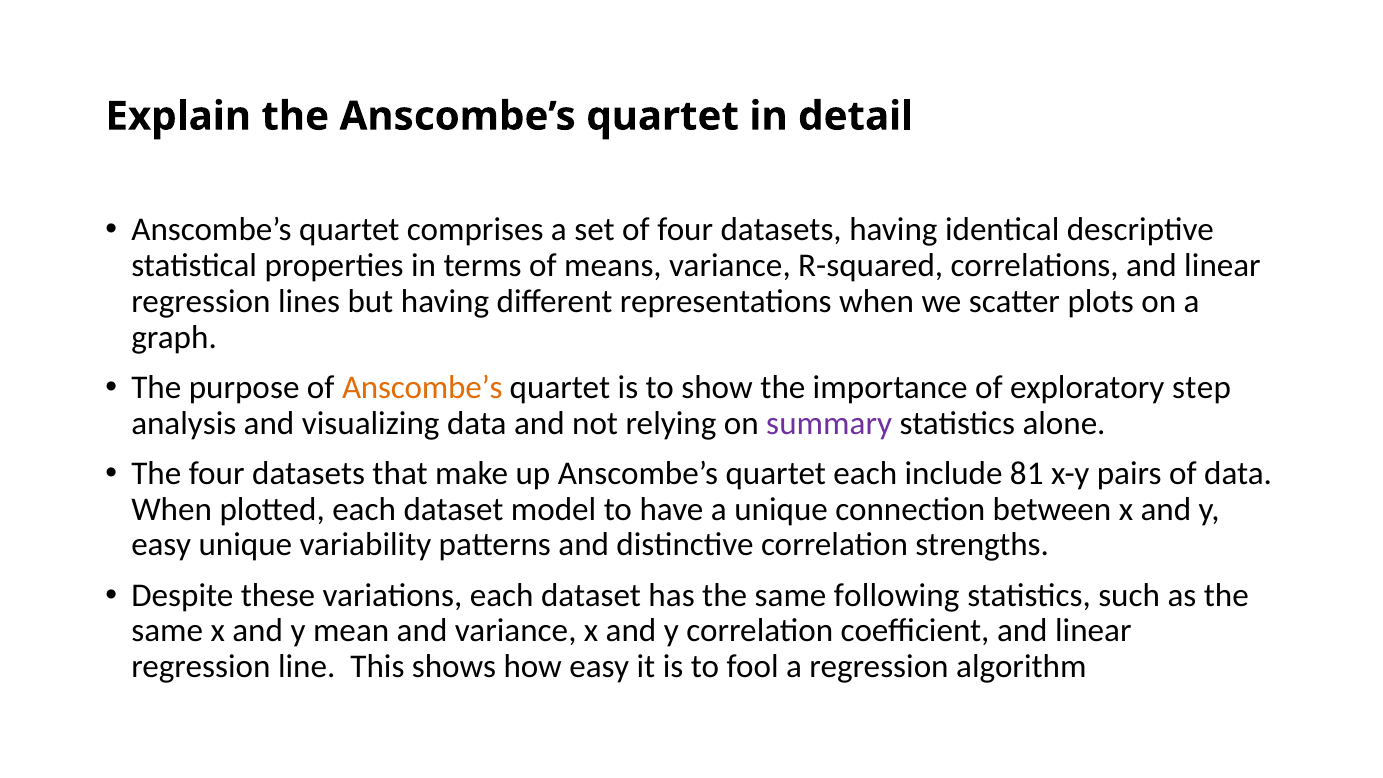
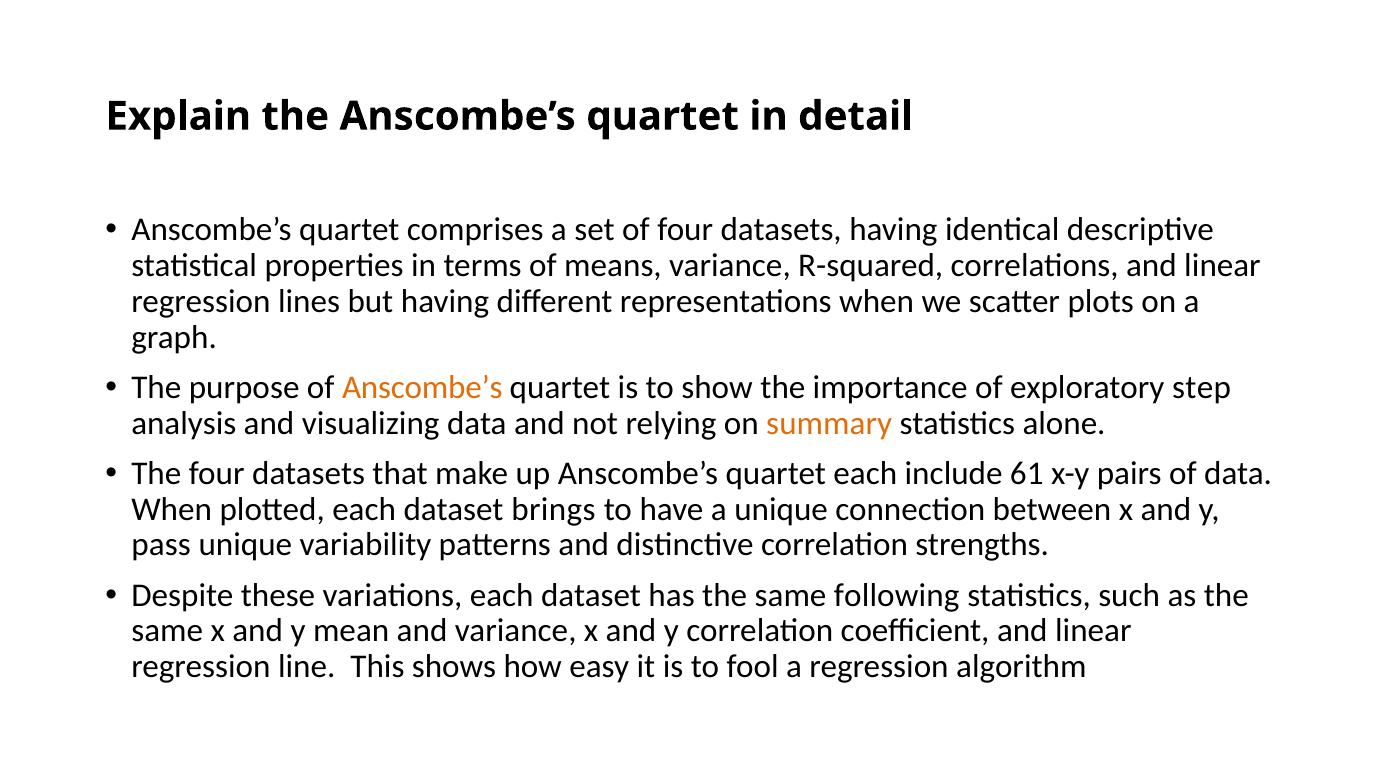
summary colour: purple -> orange
81: 81 -> 61
model: model -> brings
easy at (161, 545): easy -> pass
